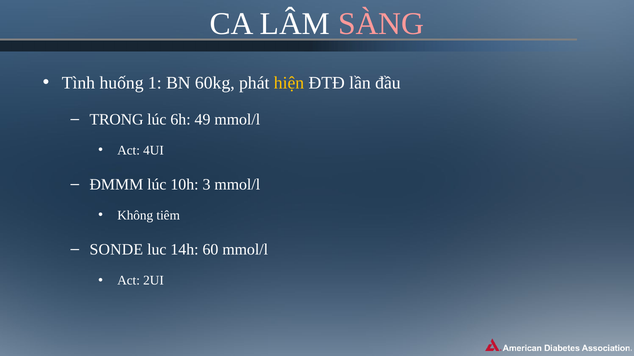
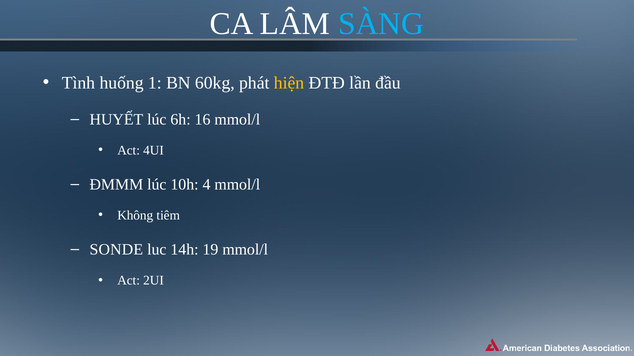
SÀNG colour: pink -> light blue
TRONG: TRONG -> HUYẾT
49: 49 -> 16
3: 3 -> 4
60: 60 -> 19
